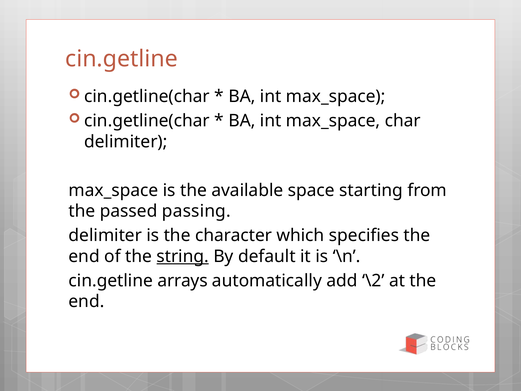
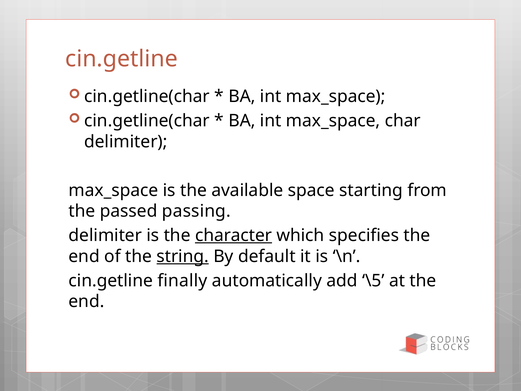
character underline: none -> present
arrays: arrays -> finally
\2: \2 -> \5
